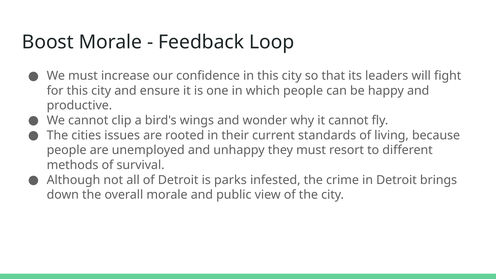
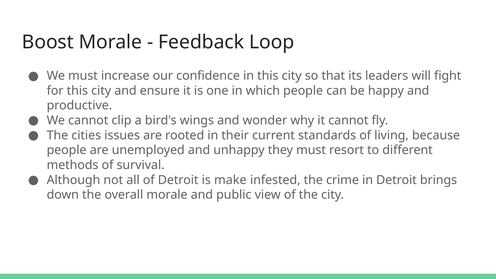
parks: parks -> make
